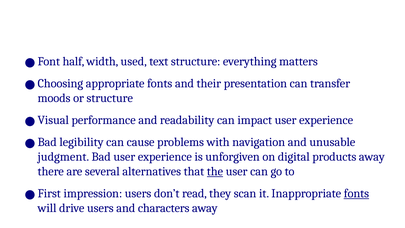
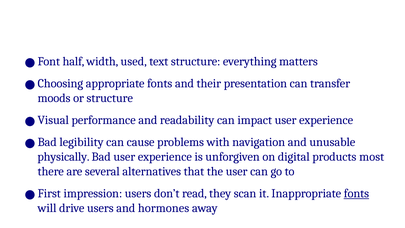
judgment: judgment -> physically
products away: away -> most
the underline: present -> none
characters: characters -> hormones
